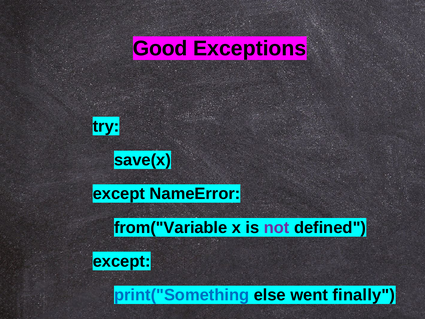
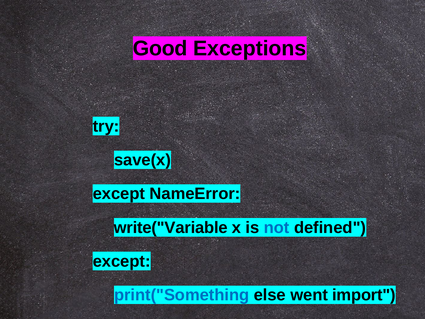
from("Variable: from("Variable -> write("Variable
not colour: purple -> blue
finally: finally -> import
